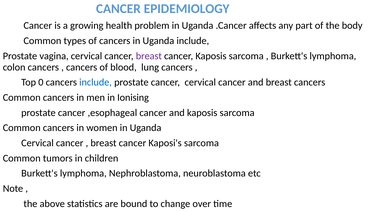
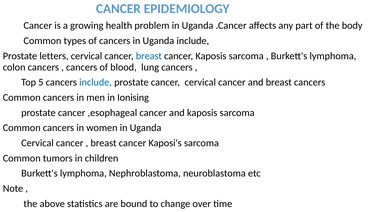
vagina: vagina -> letters
breast at (149, 56) colour: purple -> blue
0: 0 -> 5
